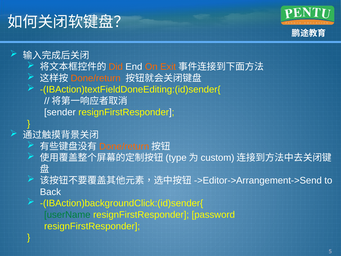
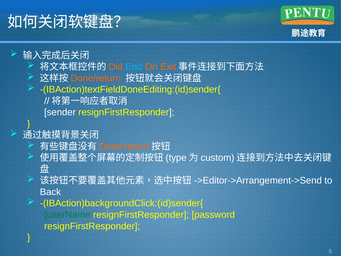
End colour: white -> light blue
